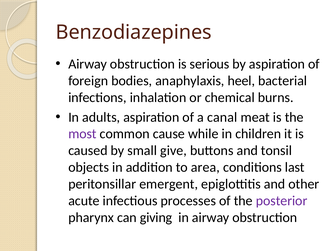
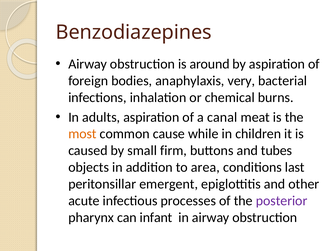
serious: serious -> around
heel: heel -> very
most colour: purple -> orange
give: give -> firm
tonsil: tonsil -> tubes
giving: giving -> infant
